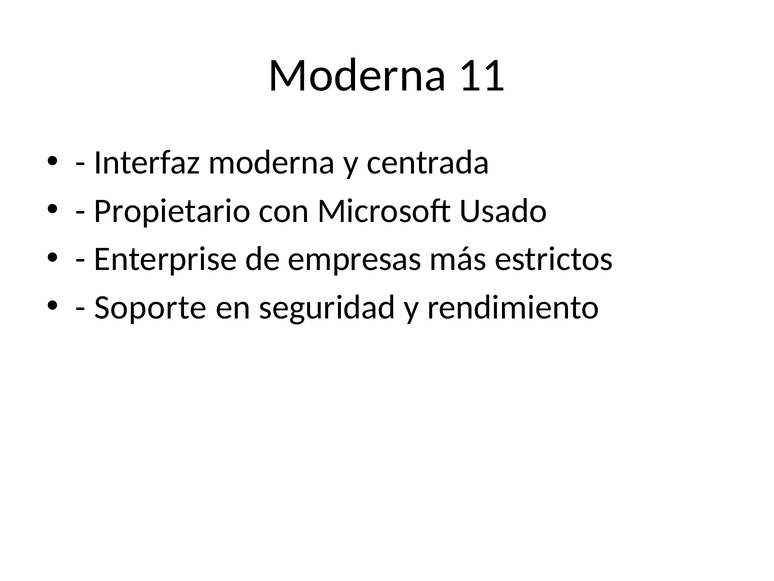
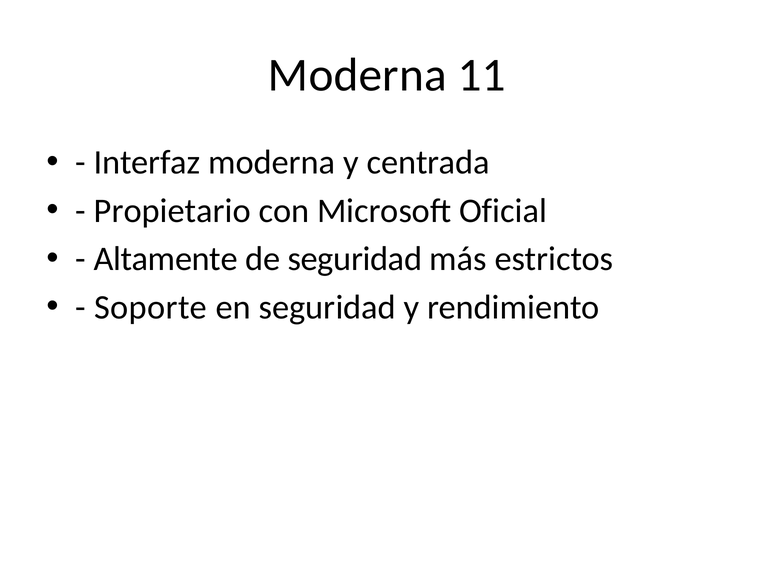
Usado: Usado -> Oficial
Enterprise: Enterprise -> Altamente
de empresas: empresas -> seguridad
